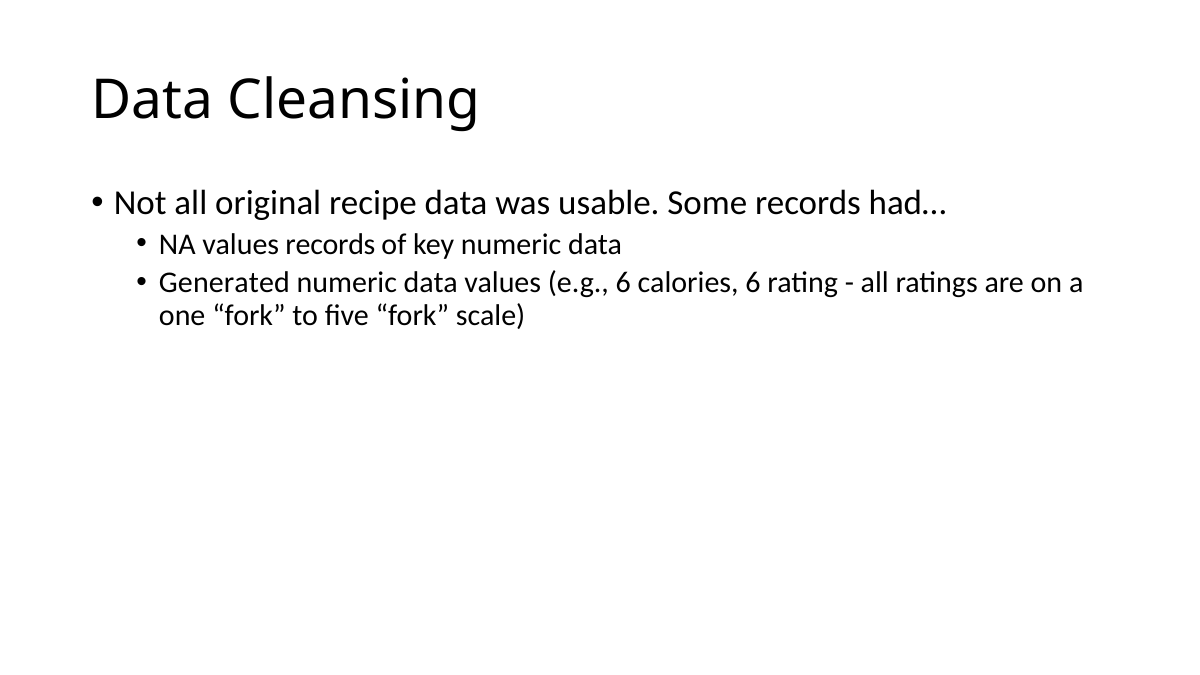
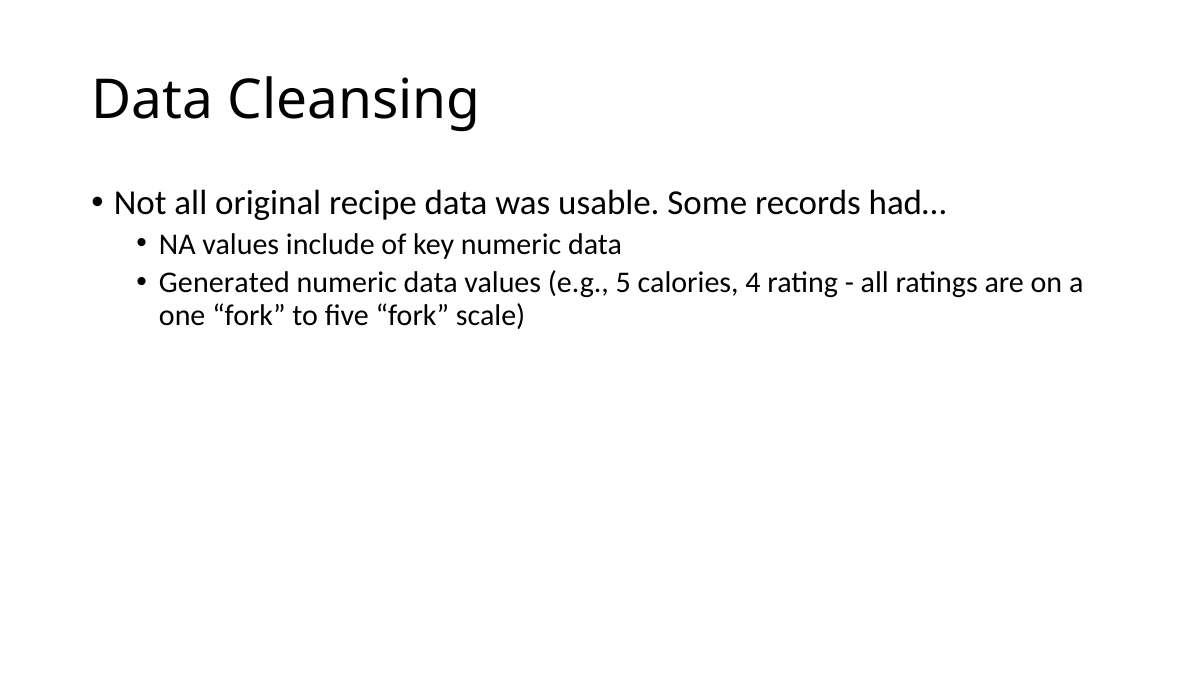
values records: records -> include
e.g 6: 6 -> 5
calories 6: 6 -> 4
